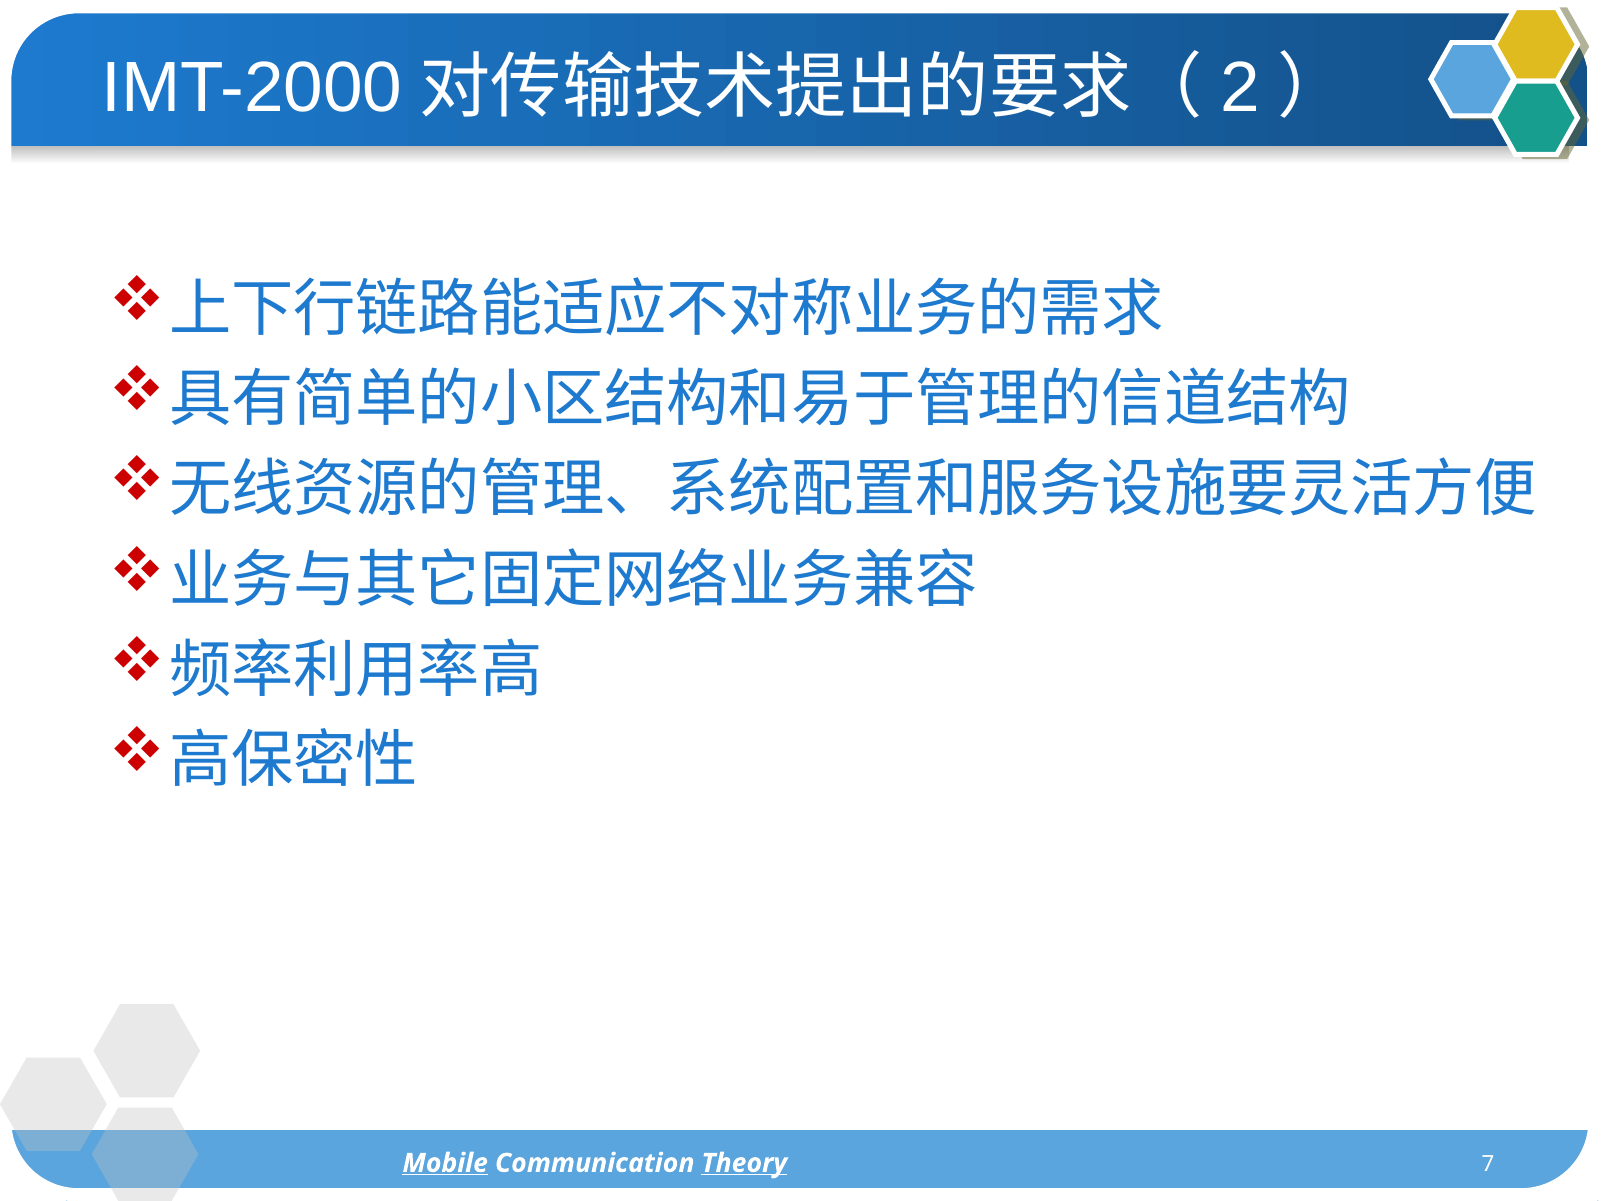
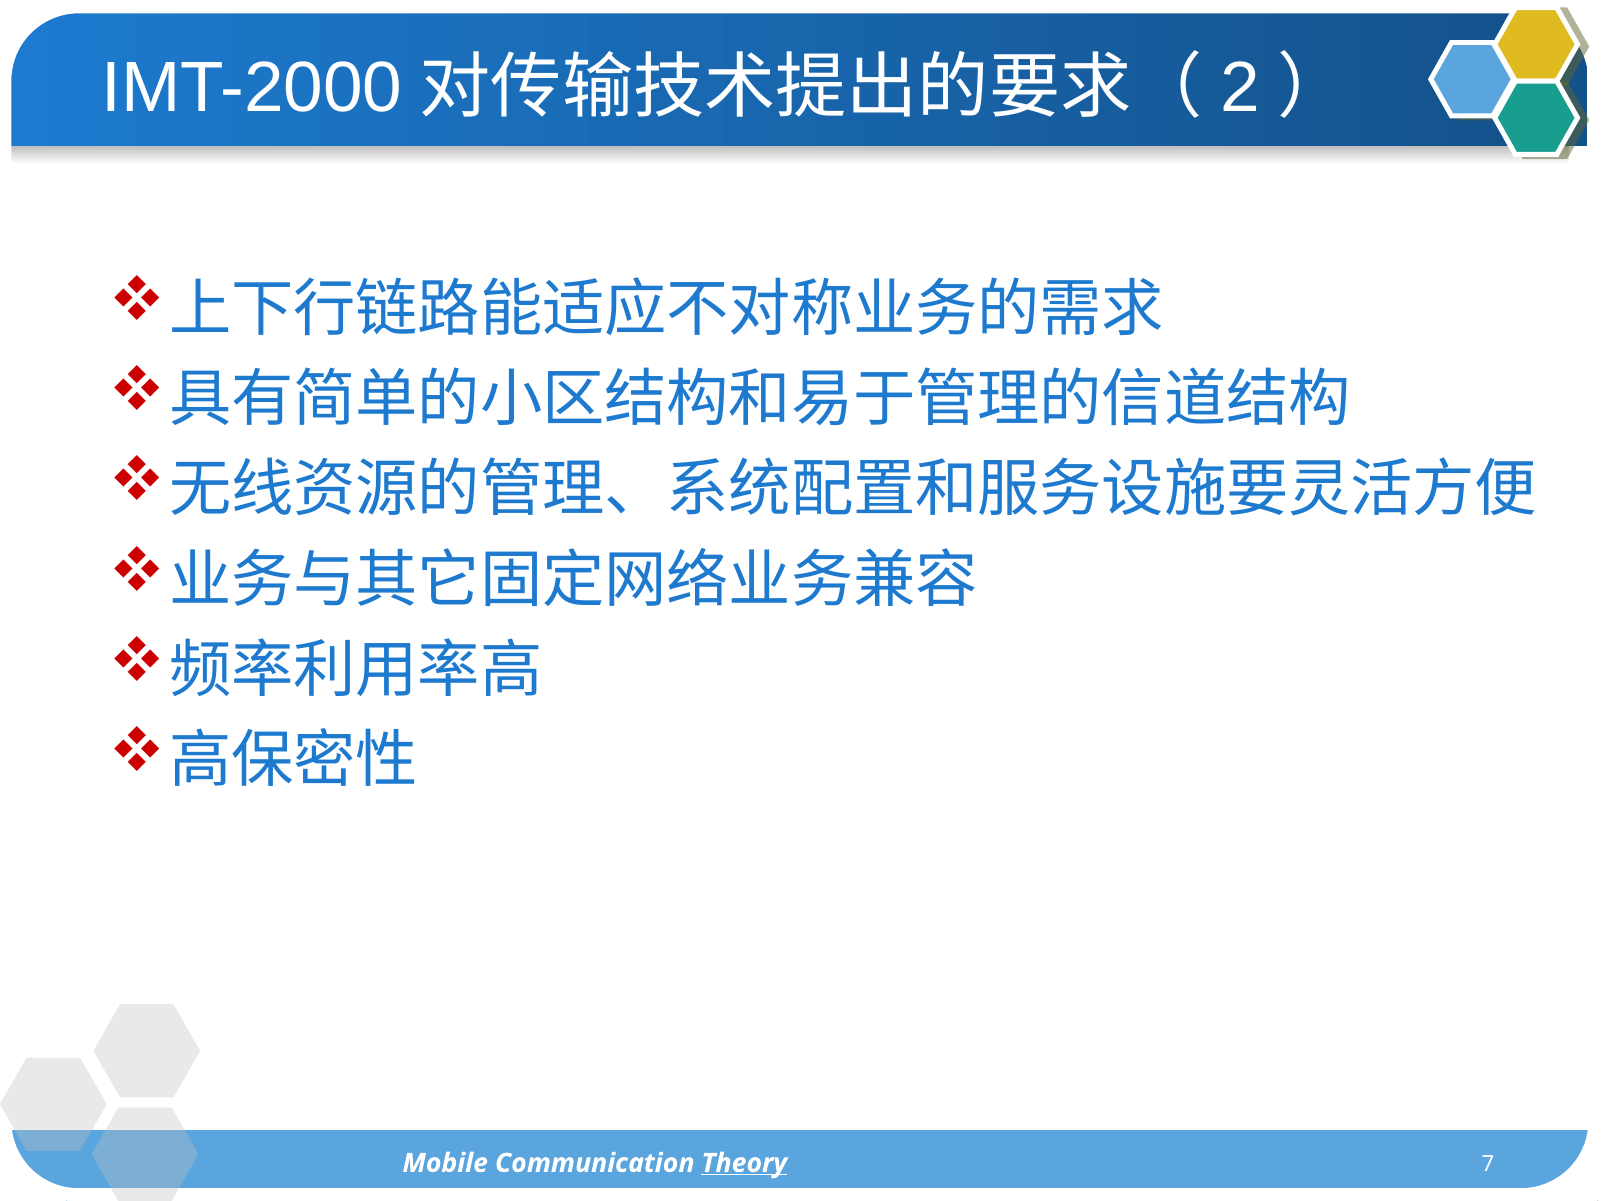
Mobile underline: present -> none
